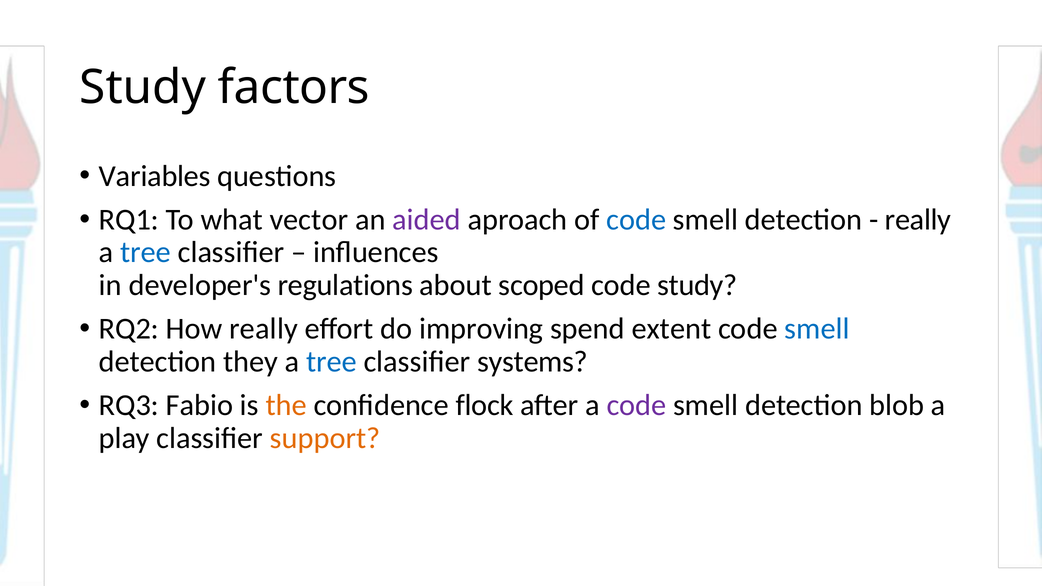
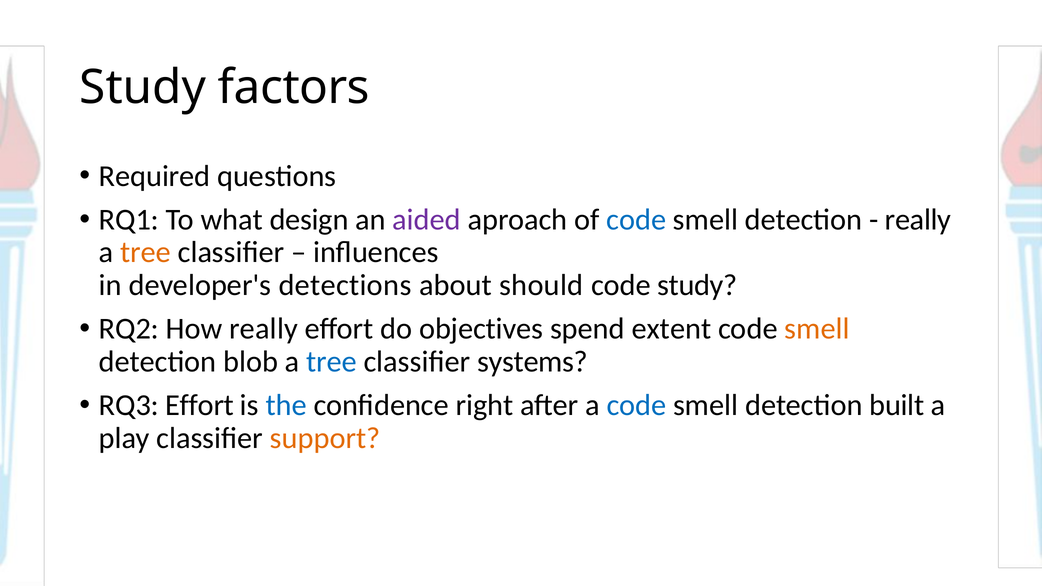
Variables: Variables -> Required
vector: vector -> design
tree at (146, 253) colour: blue -> orange
regulations: regulations -> detections
scoped: scoped -> should
improving: improving -> objectives
smell at (817, 329) colour: blue -> orange
they: they -> blob
RQ3 Fabio: Fabio -> Effort
the colour: orange -> blue
flock: flock -> right
code at (636, 405) colour: purple -> blue
blob: blob -> built
